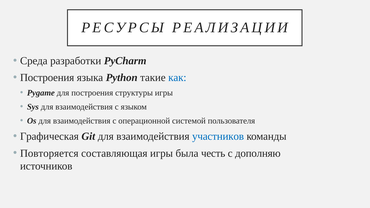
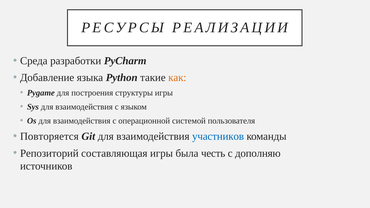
Построения at (47, 78): Построения -> Добавление
как colour: blue -> orange
Графическая: Графическая -> Повторяется
Повторяется: Повторяется -> Репозиторий
